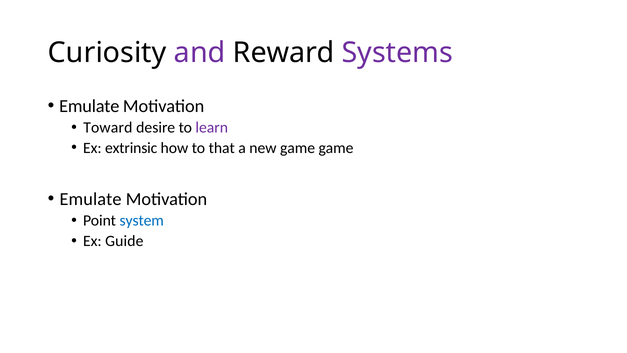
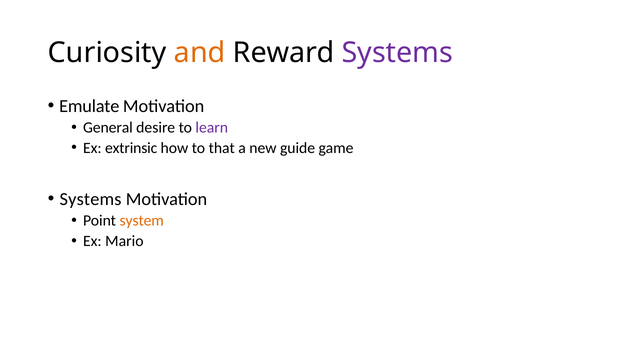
and colour: purple -> orange
Toward: Toward -> General
new game: game -> guide
Emulate at (91, 199): Emulate -> Systems
system colour: blue -> orange
Guide: Guide -> Mario
